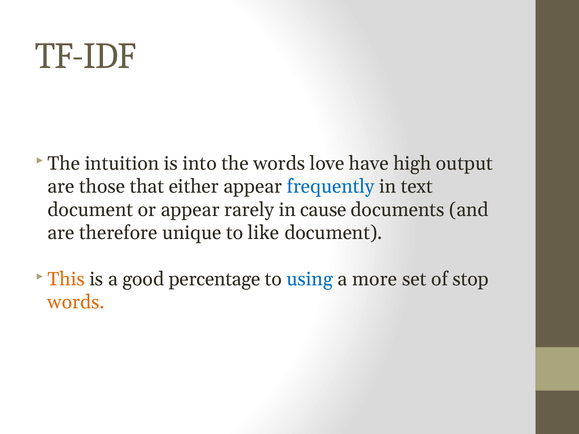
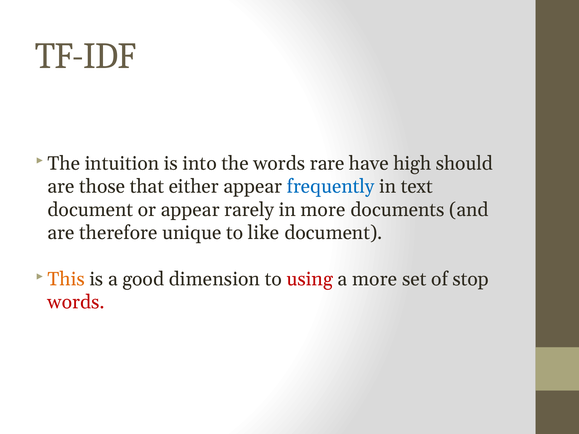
love: love -> rare
output: output -> should
in cause: cause -> more
percentage: percentage -> dimension
using colour: blue -> red
words at (76, 302) colour: orange -> red
